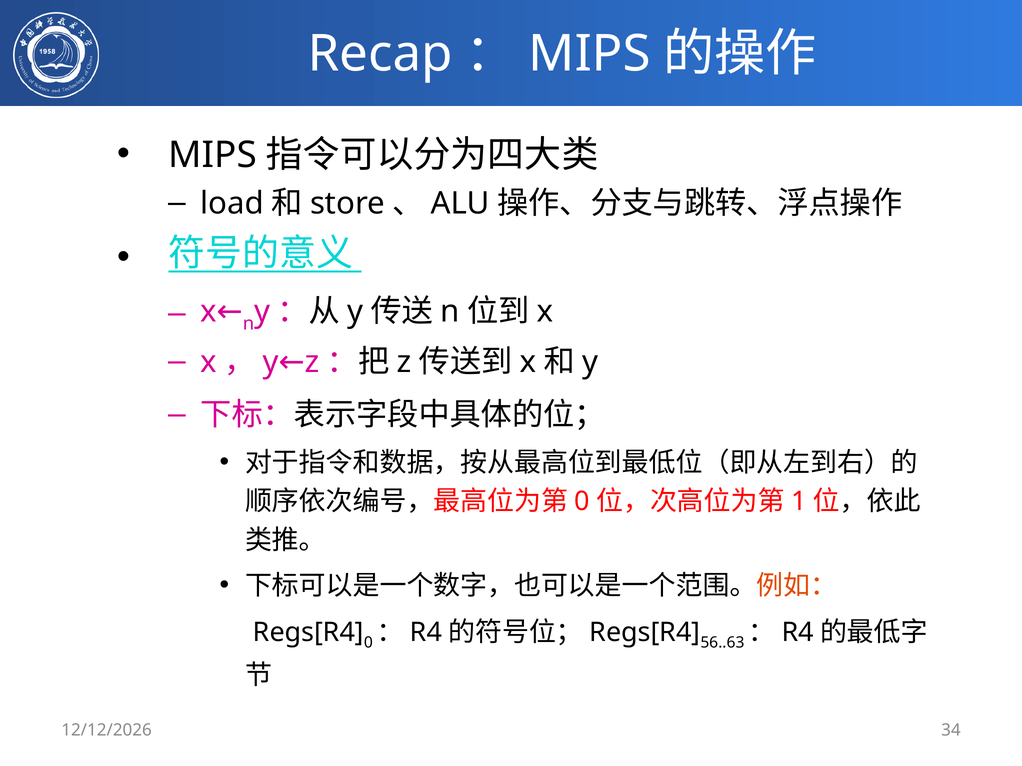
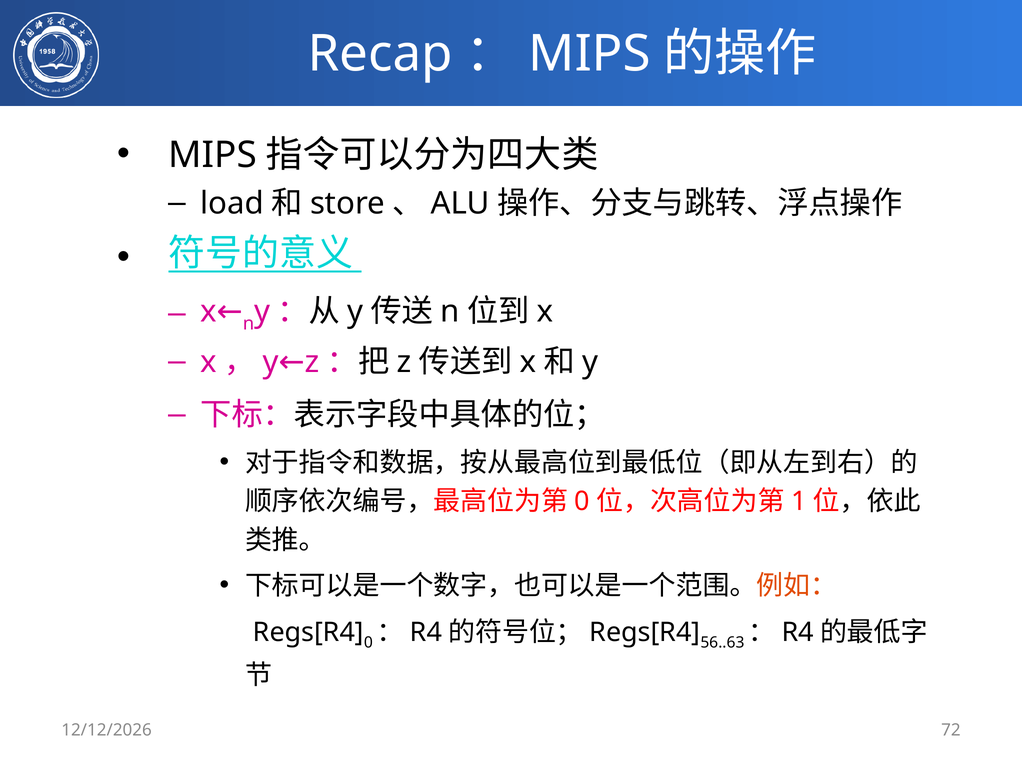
34: 34 -> 72
